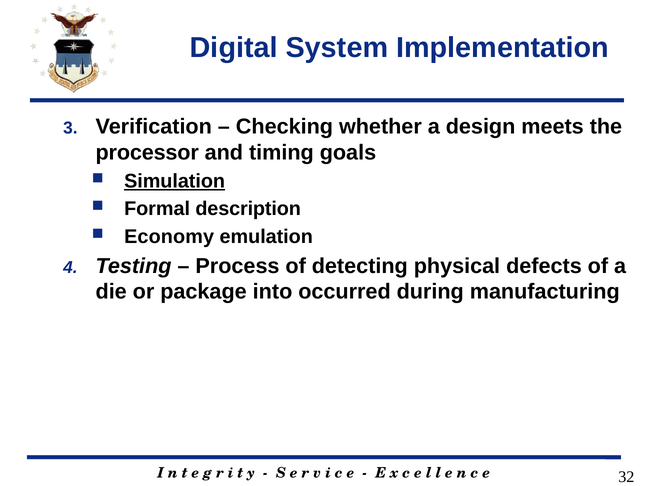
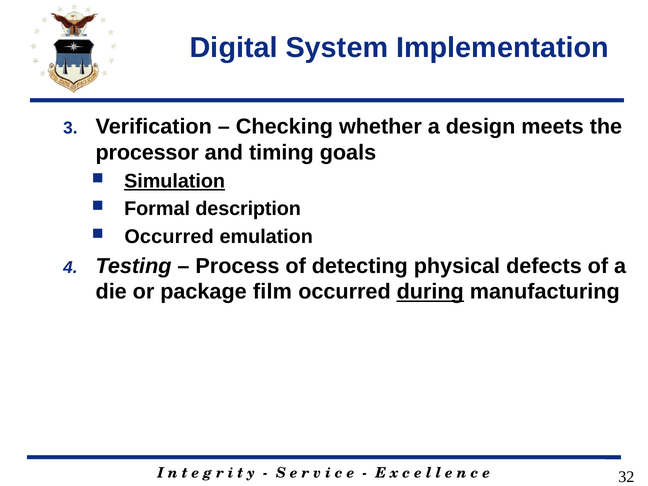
Economy at (169, 237): Economy -> Occurred
into: into -> film
during underline: none -> present
